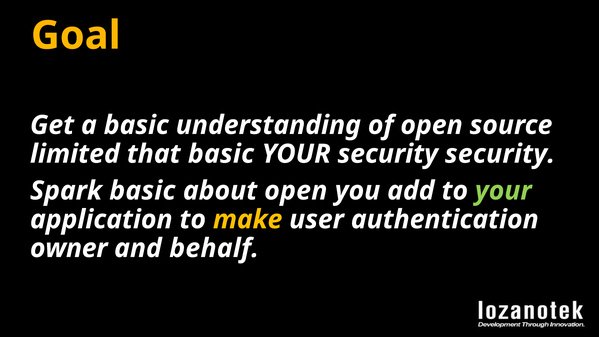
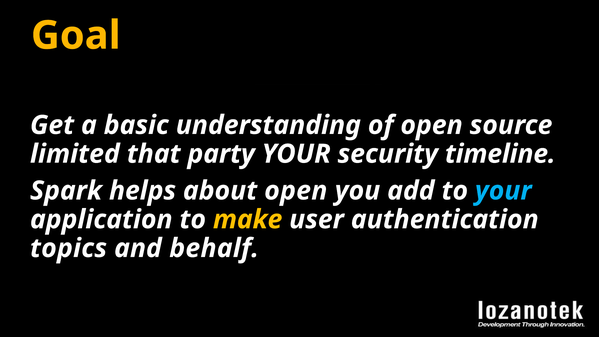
that basic: basic -> party
security security: security -> timeline
Spark basic: basic -> helps
your at (503, 191) colour: light green -> light blue
owner: owner -> topics
